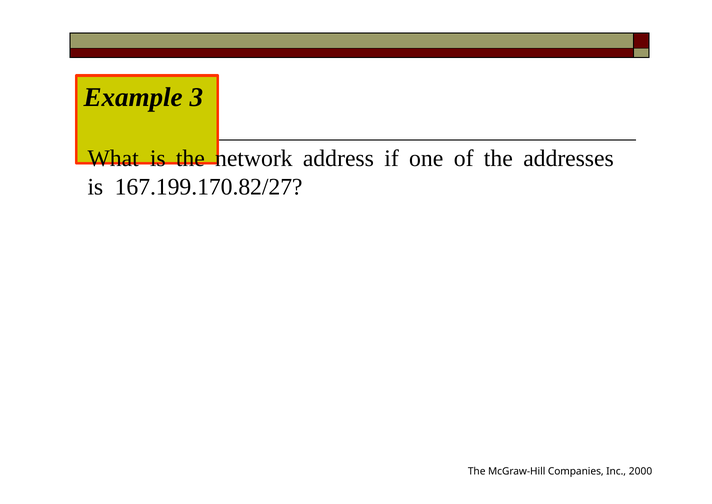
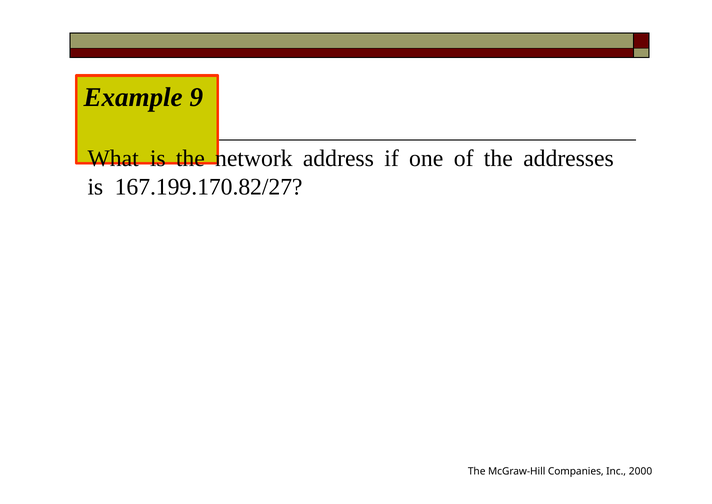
3: 3 -> 9
